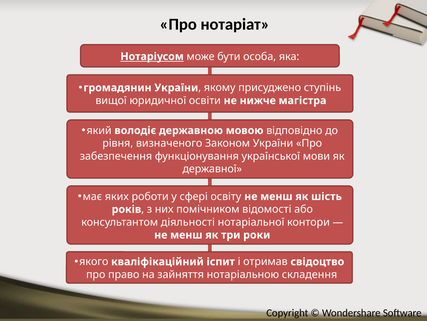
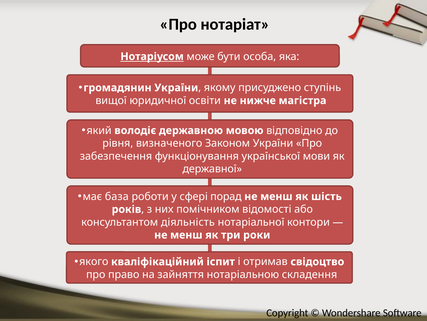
яких: яких -> база
освіту: освіту -> порад
діяльності: діяльності -> діяльність
